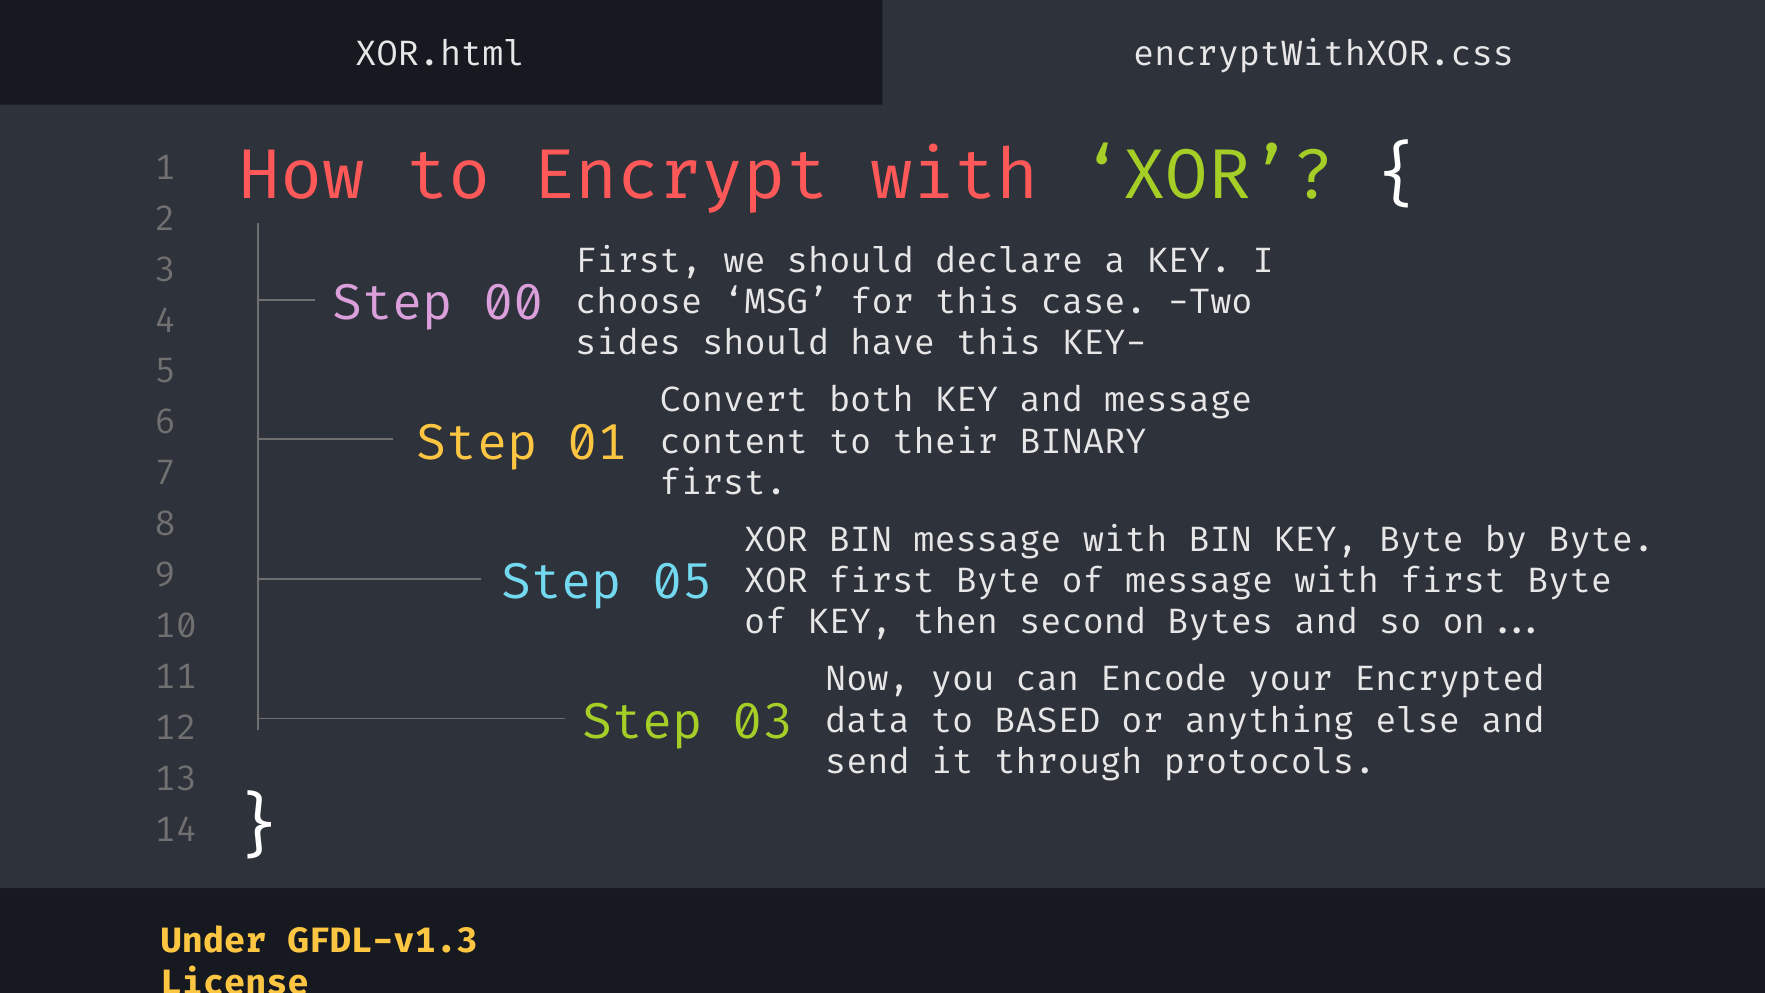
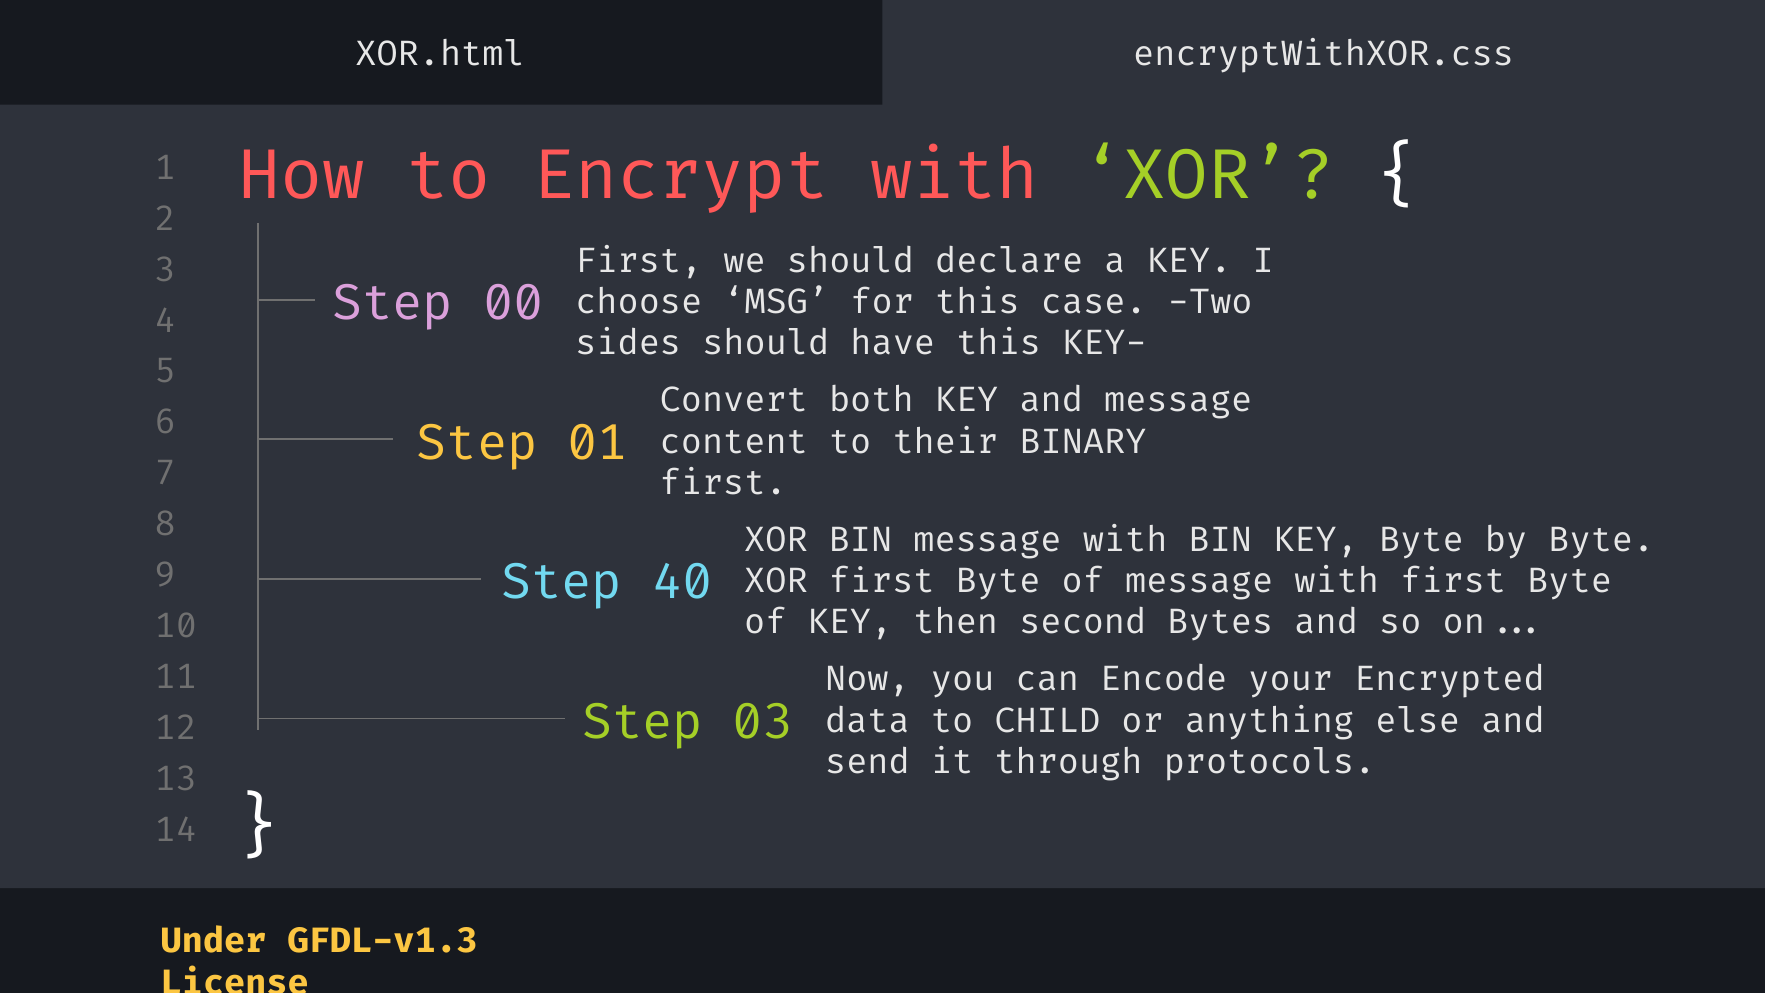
05: 05 -> 40
BASED: BASED -> CHILD
